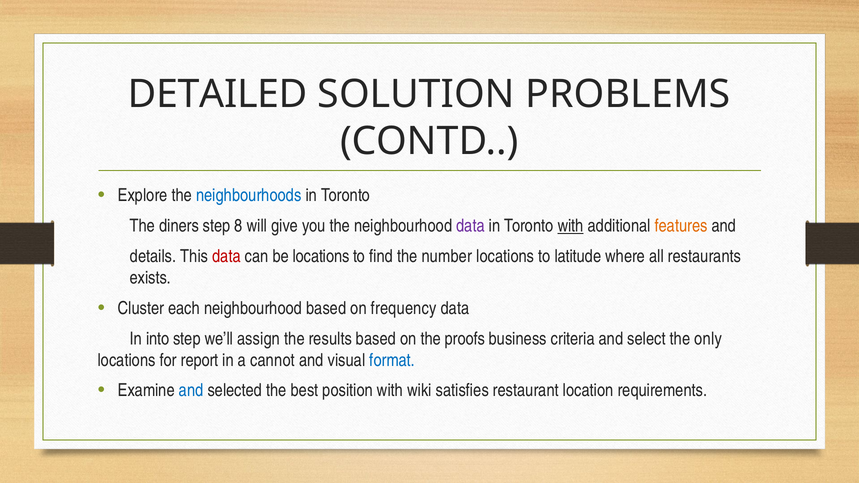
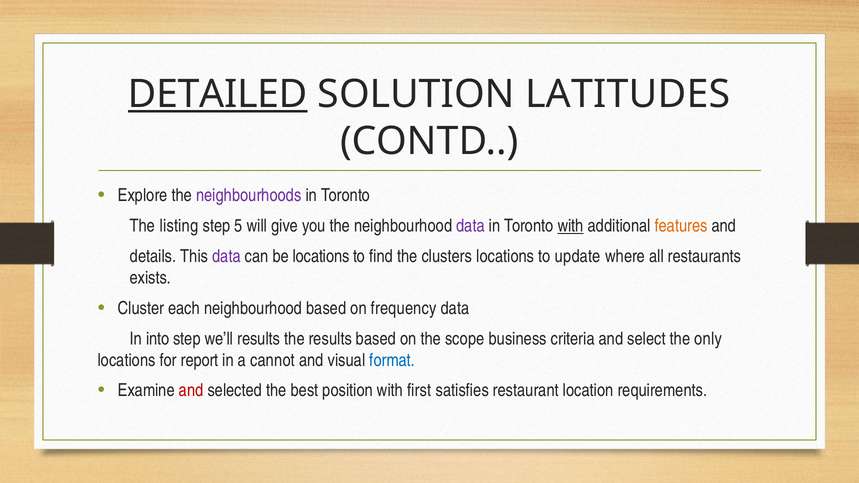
DETAILED underline: none -> present
PROBLEMS: PROBLEMS -> LATITUDES
neighbourhoods colour: blue -> purple
diners: diners -> listing
8: 8 -> 5
data at (227, 256) colour: red -> purple
number: number -> clusters
latitude: latitude -> update
we’ll assign: assign -> results
proofs: proofs -> scope
and at (191, 391) colour: blue -> red
wiki: wiki -> first
